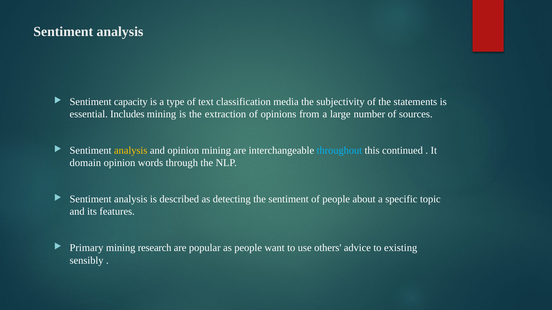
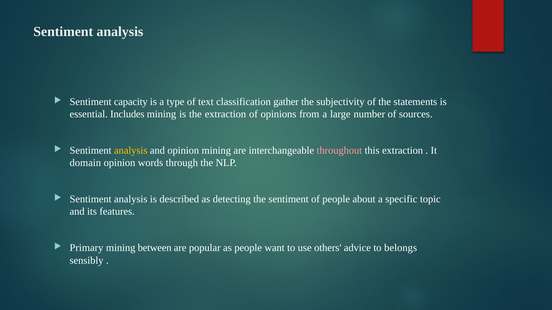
media: media -> gather
throughout colour: light blue -> pink
this continued: continued -> extraction
research: research -> between
existing: existing -> belongs
